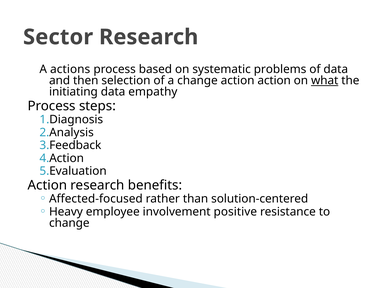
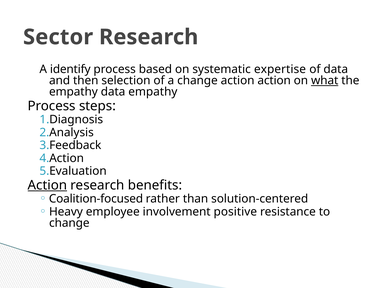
actions: actions -> identify
problems: problems -> expertise
initiating at (73, 92): initiating -> empathy
Action at (47, 185) underline: none -> present
Affected-focused: Affected-focused -> Coalition-focused
